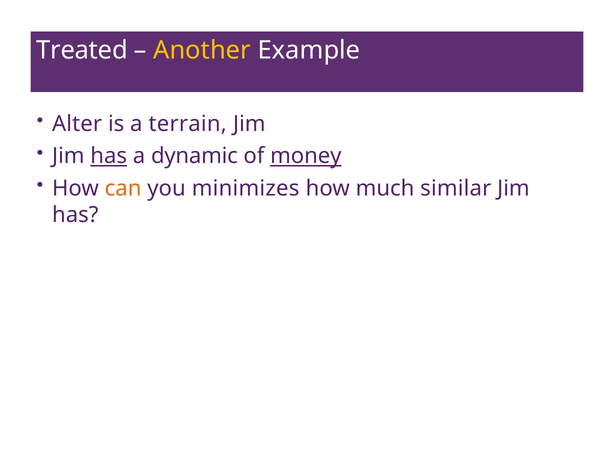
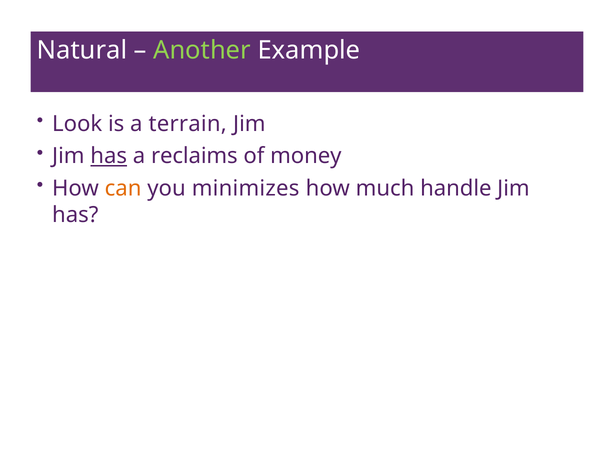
Treated: Treated -> Natural
Another colour: yellow -> light green
Alter: Alter -> Look
dynamic: dynamic -> reclaims
money underline: present -> none
similar: similar -> handle
